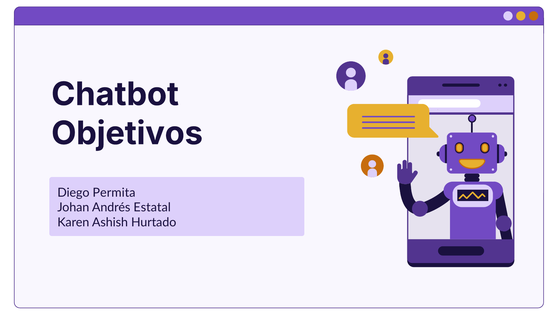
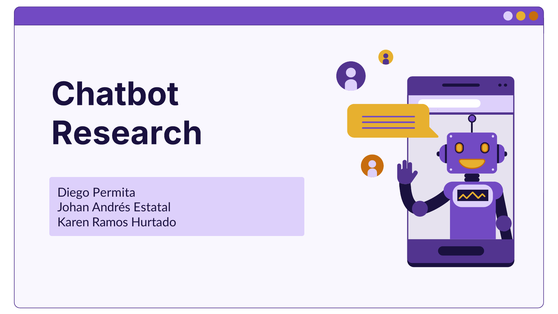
Objetivos: Objetivos -> Research
Ashish: Ashish -> Ramos
